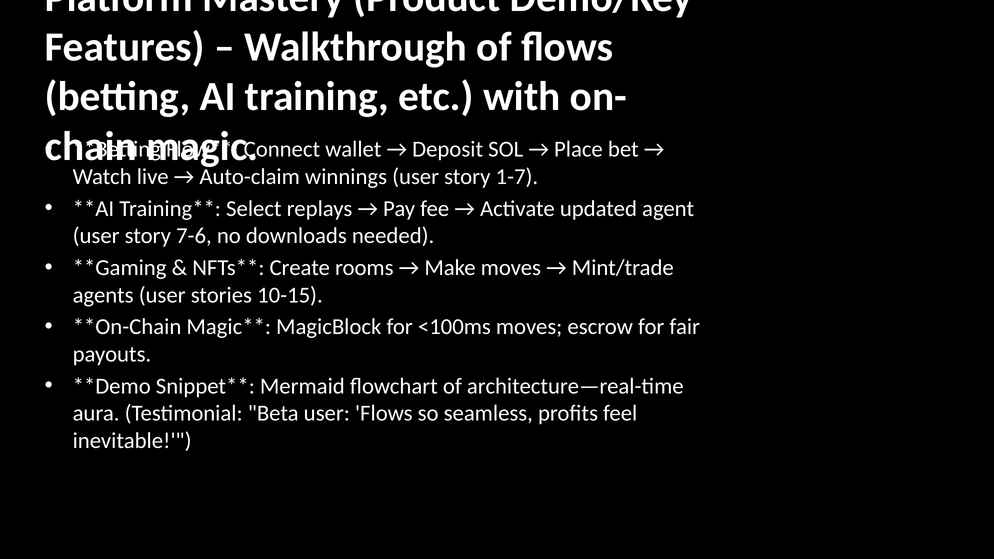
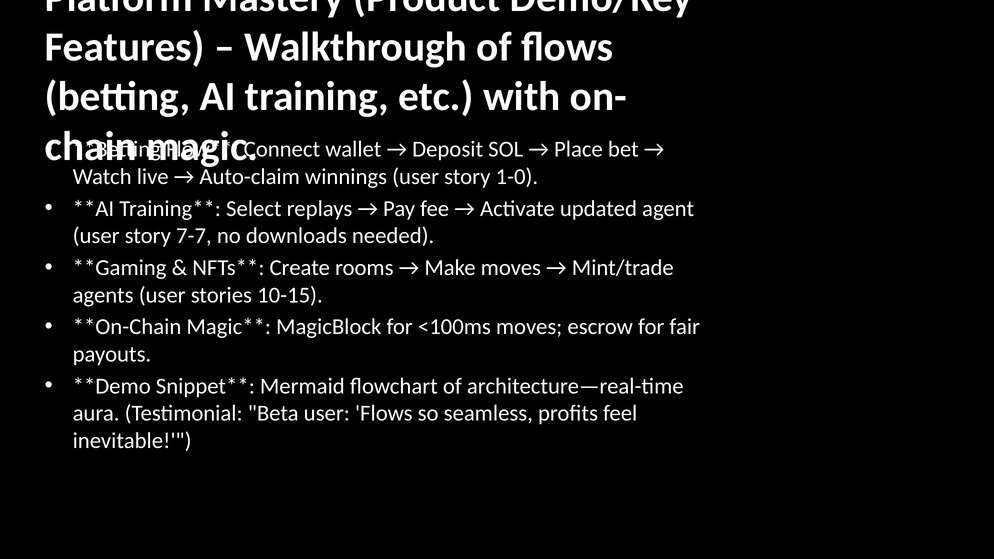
1-7: 1-7 -> 1-0
7-6: 7-6 -> 7-7
